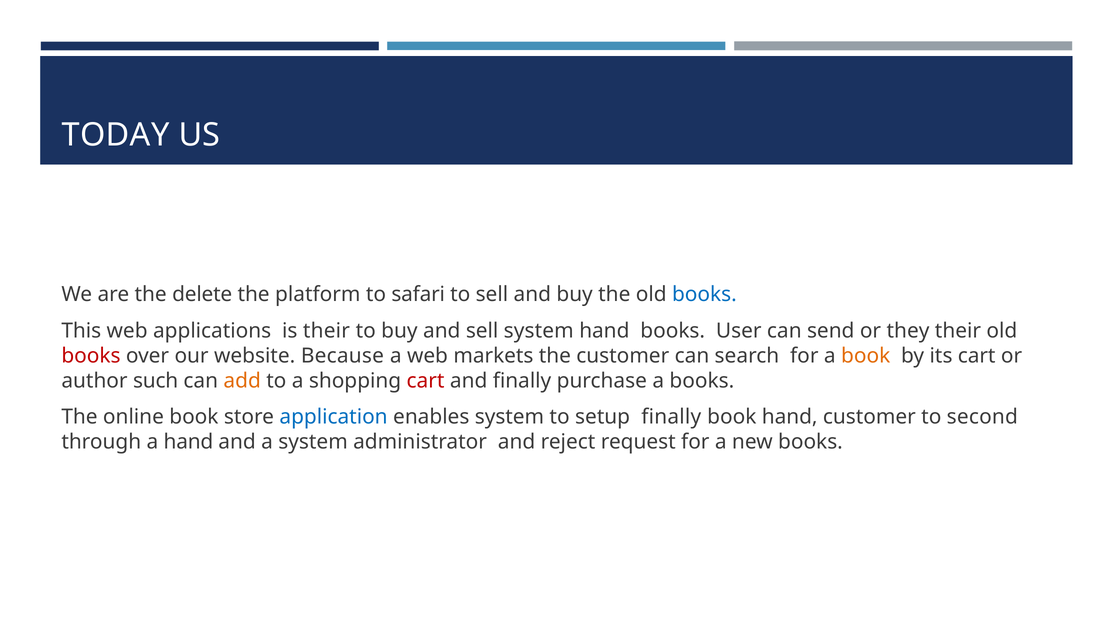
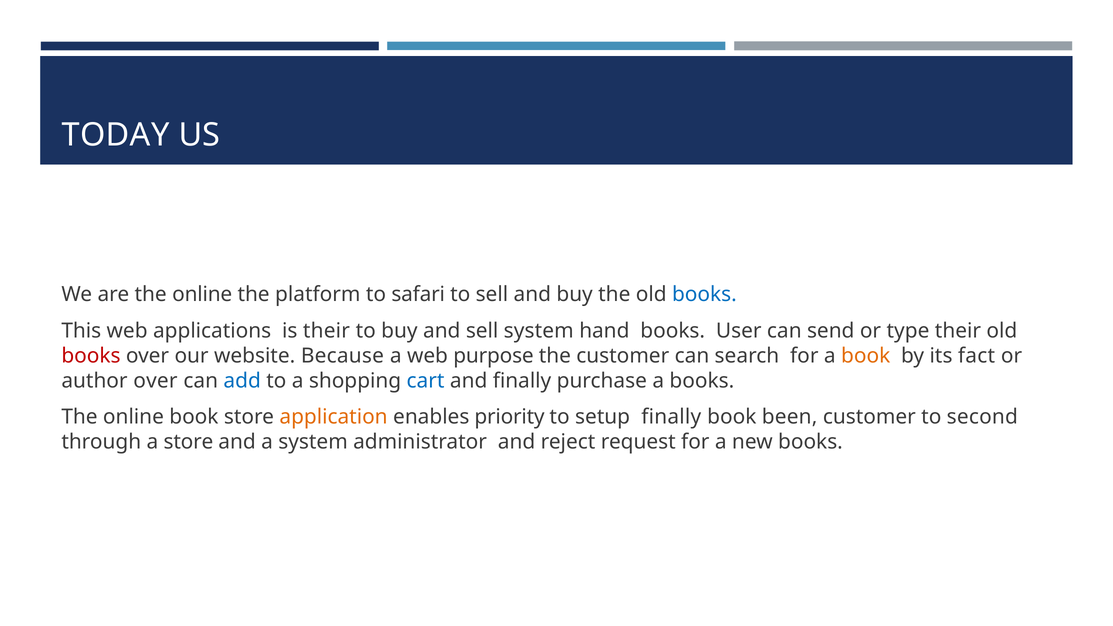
are the delete: delete -> online
they: they -> type
markets: markets -> purpose
its cart: cart -> fact
author such: such -> over
add colour: orange -> blue
cart at (425, 381) colour: red -> blue
application colour: blue -> orange
enables system: system -> priority
book hand: hand -> been
a hand: hand -> store
